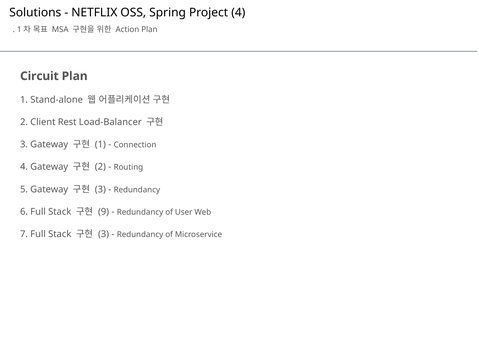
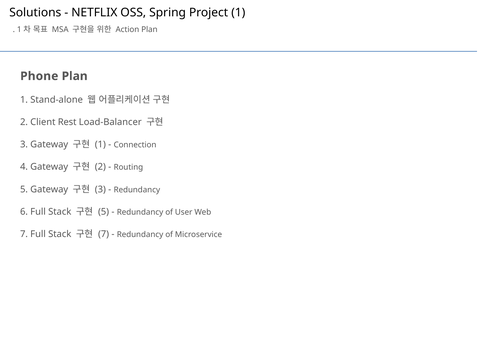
Project 4: 4 -> 1
Circuit: Circuit -> Phone
9 at (104, 212): 9 -> 5
3 at (104, 234): 3 -> 7
